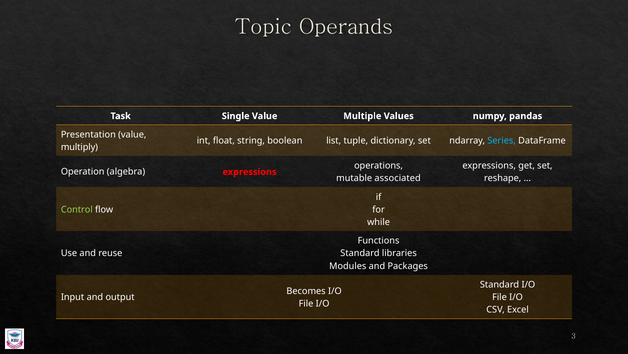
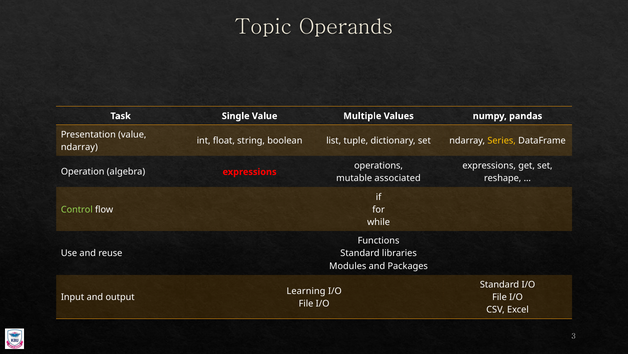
Series colour: light blue -> yellow
multiply at (79, 147): multiply -> ndarray
Becomes: Becomes -> Learning
